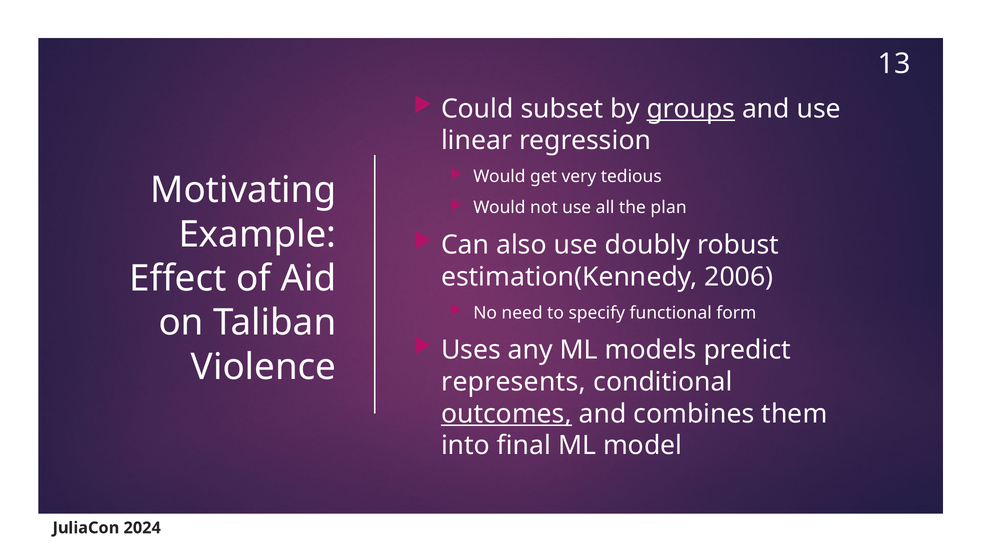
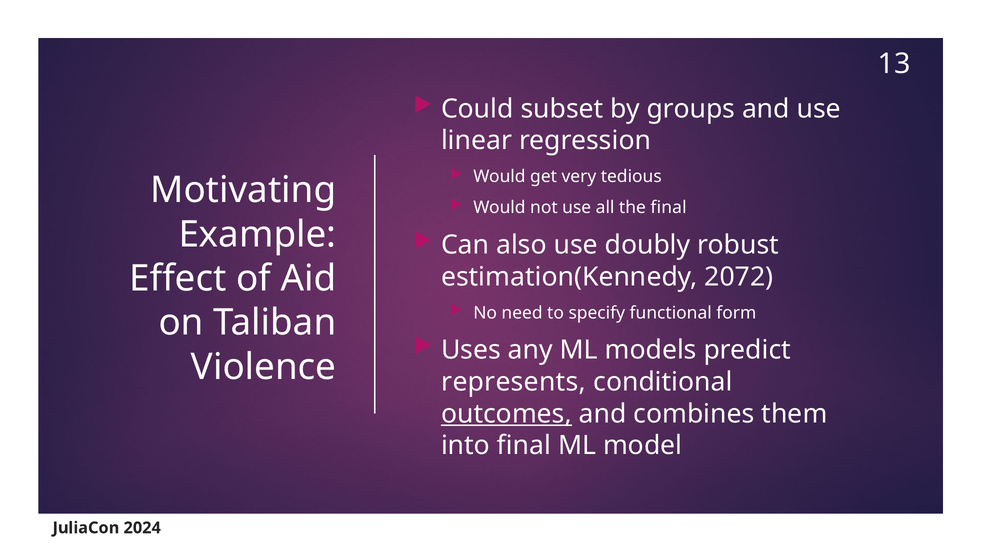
groups underline: present -> none
the plan: plan -> final
2006: 2006 -> 2072
